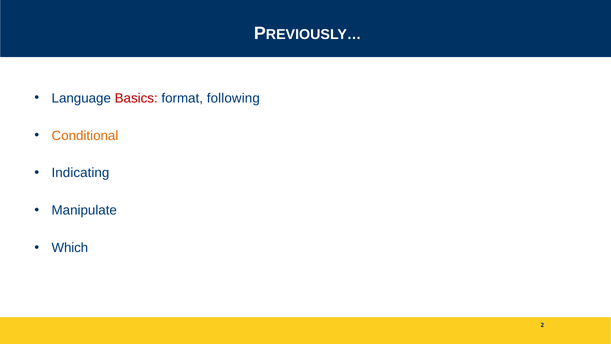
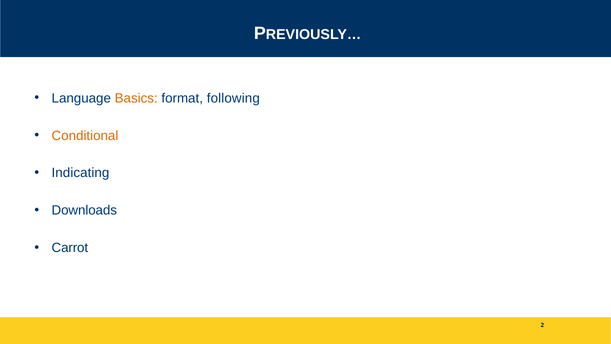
Basics colour: red -> orange
Manipulate: Manipulate -> Downloads
Which: Which -> Carrot
